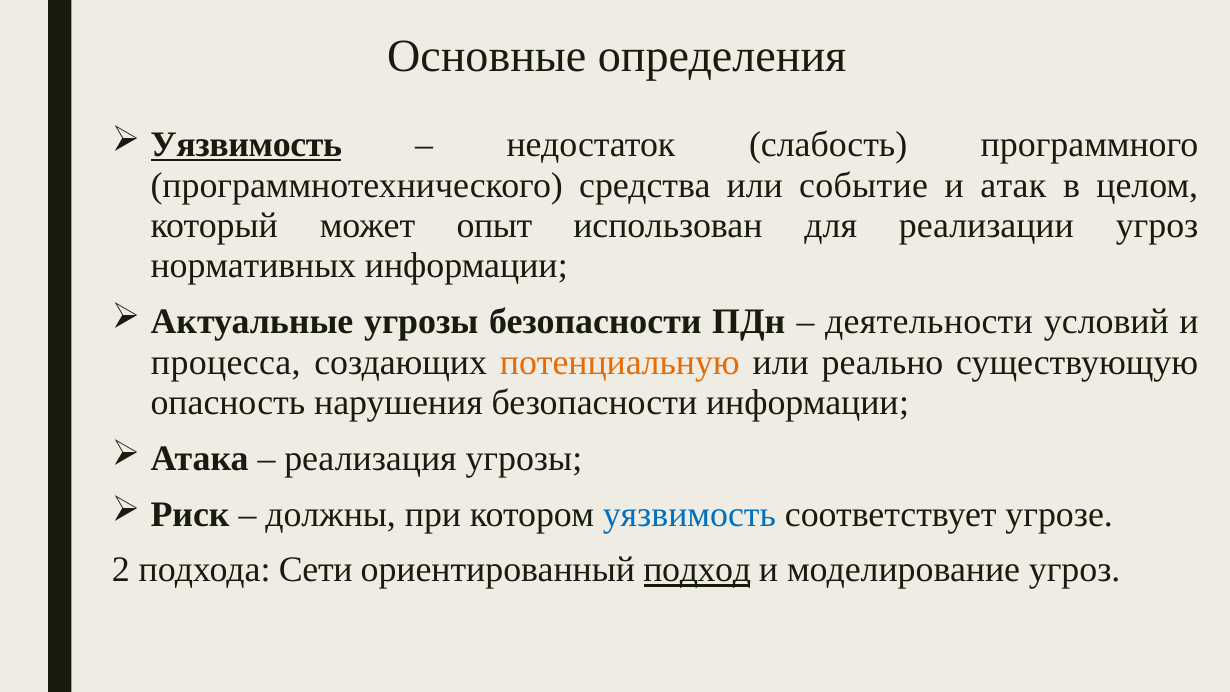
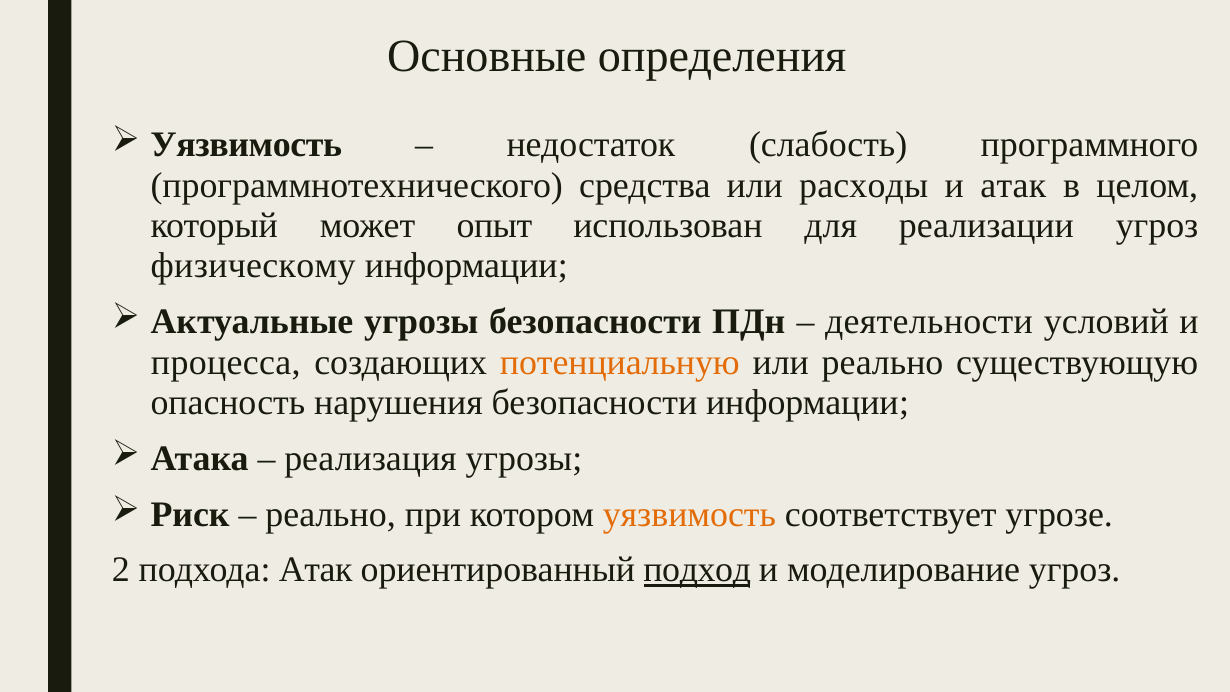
Уязвимость at (246, 145) underline: present -> none
событие: событие -> расходы
нормативных: нормативных -> физическому
должны at (331, 514): должны -> реально
уязвимость at (689, 514) colour: blue -> orange
подхода Сети: Сети -> Атак
